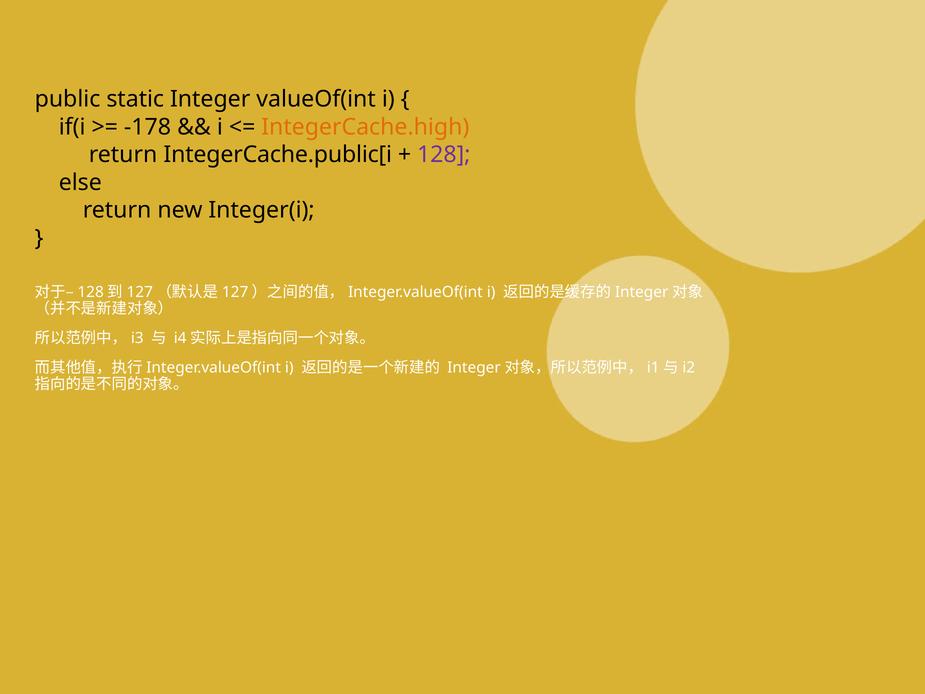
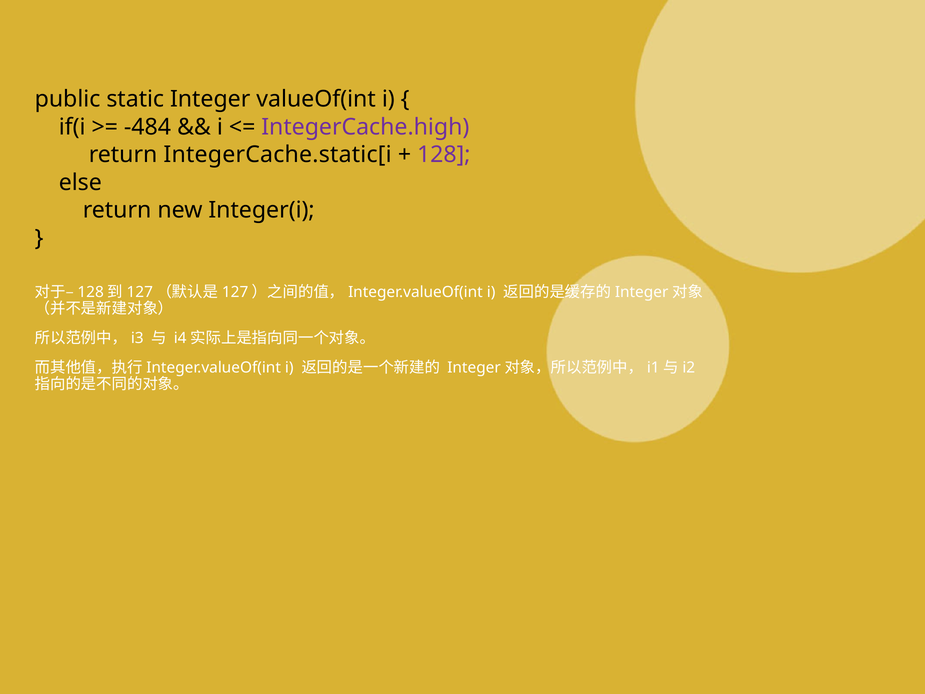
-178: -178 -> -484
IntegerCache.high colour: orange -> purple
IntegerCache.public[i: IntegerCache.public[i -> IntegerCache.static[i
